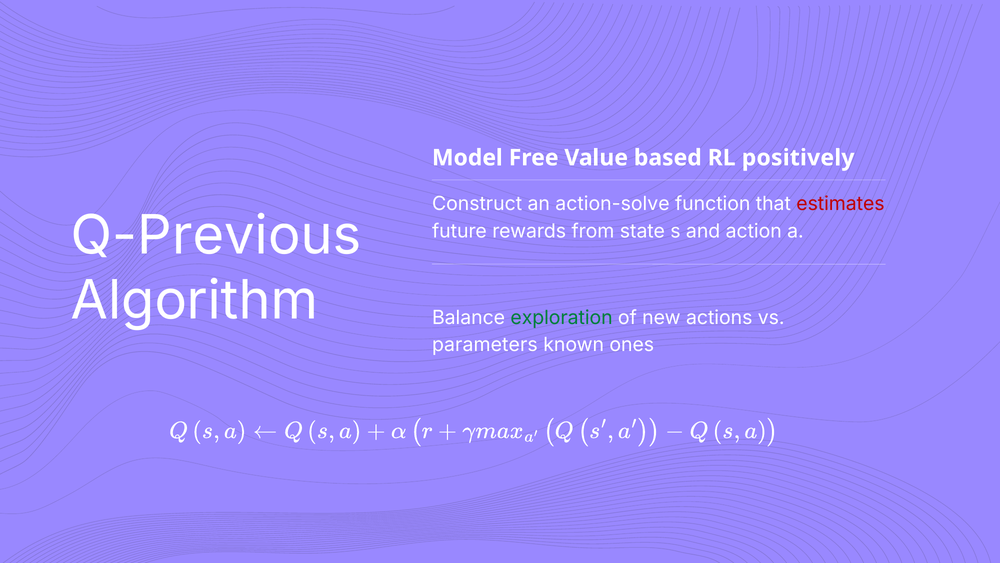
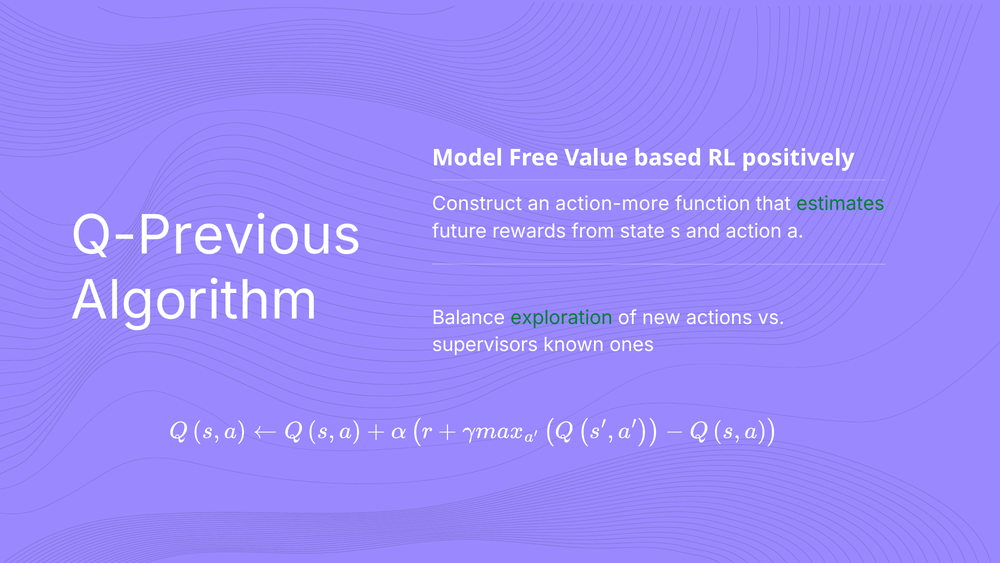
action-solve: action-solve -> action-more
estimates colour: red -> green
parameters: parameters -> supervisors
